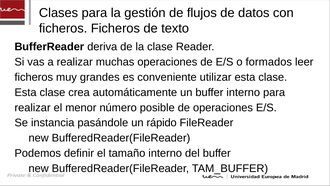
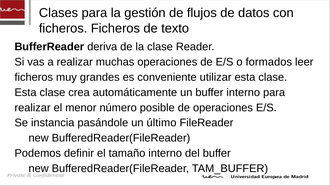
rápido: rápido -> último
